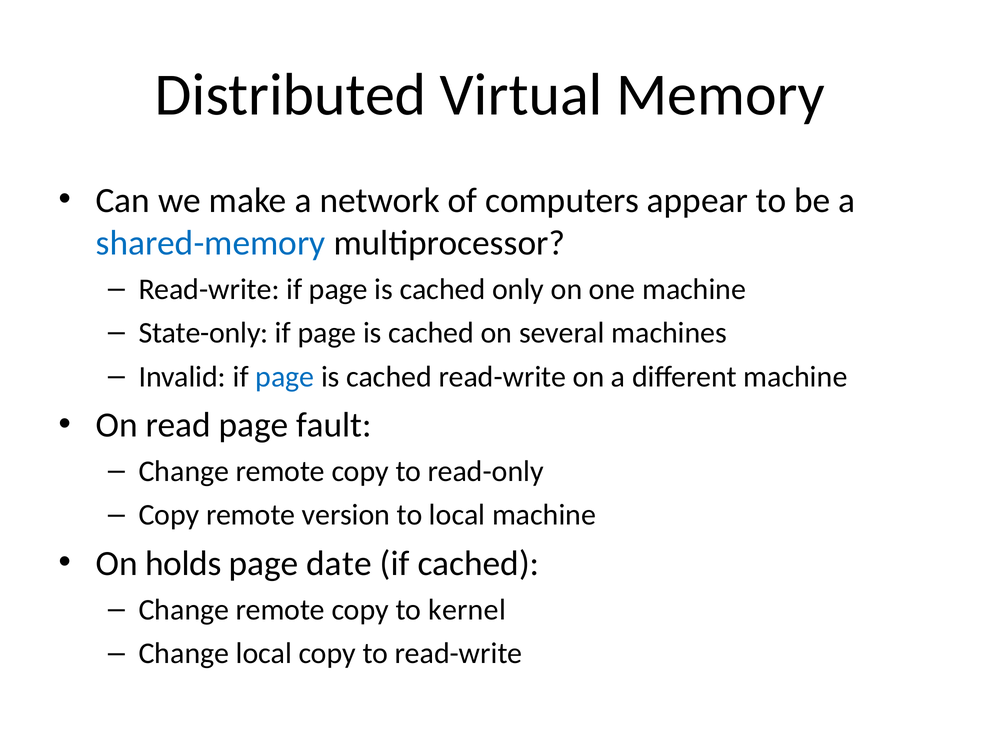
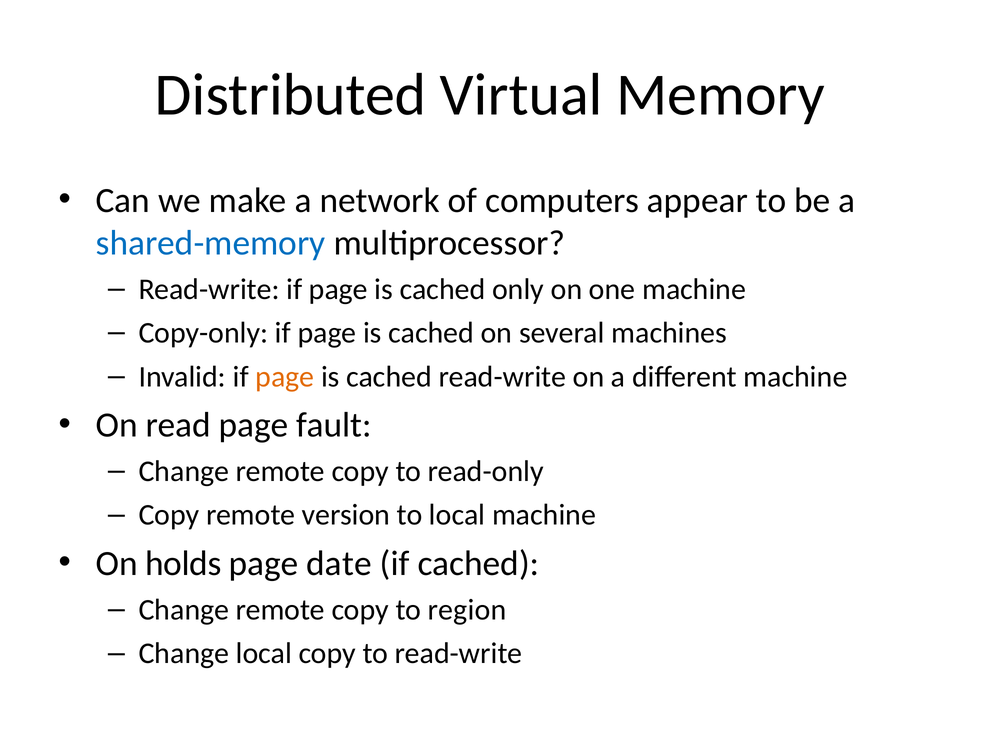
State-only: State-only -> Copy-only
page at (285, 376) colour: blue -> orange
kernel: kernel -> region
